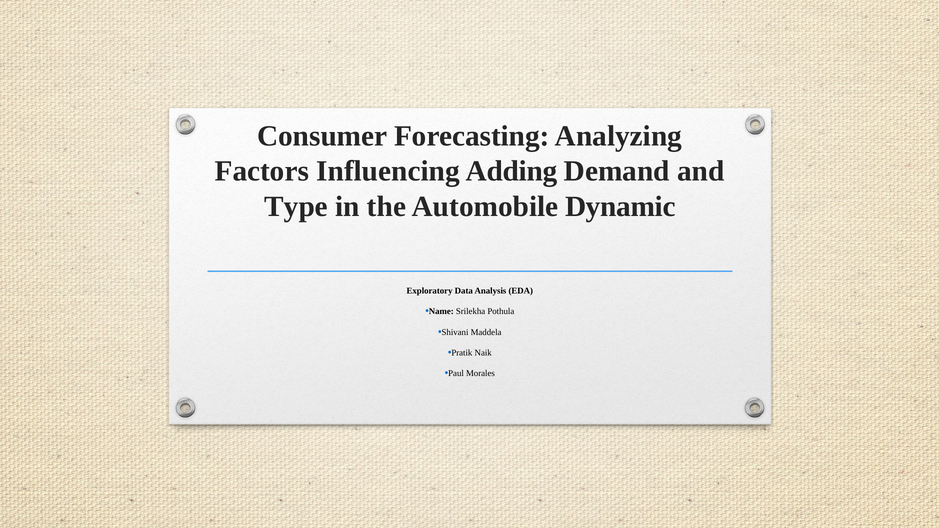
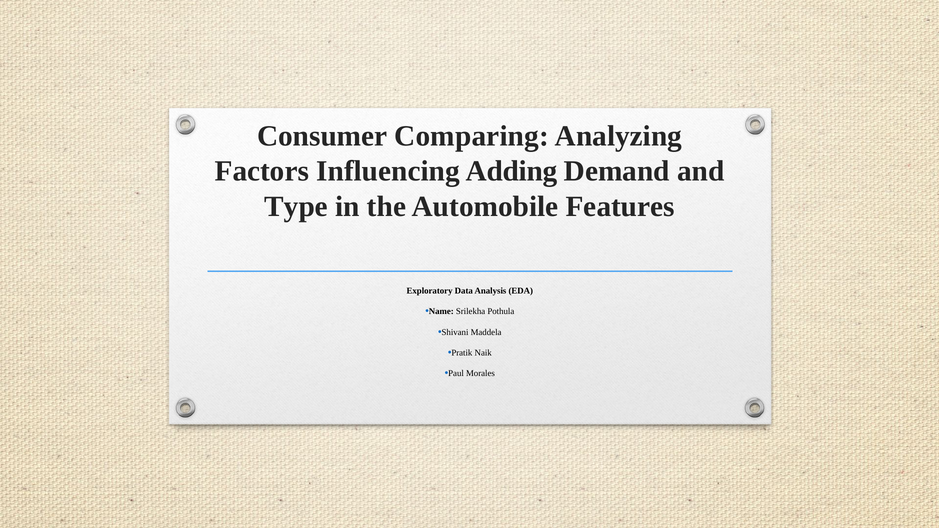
Forecasting: Forecasting -> Comparing
Dynamic: Dynamic -> Features
